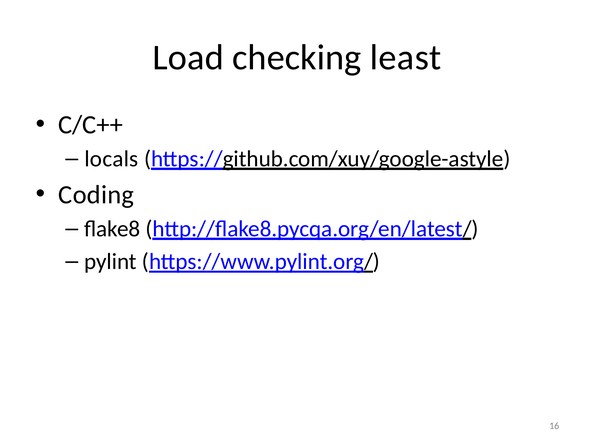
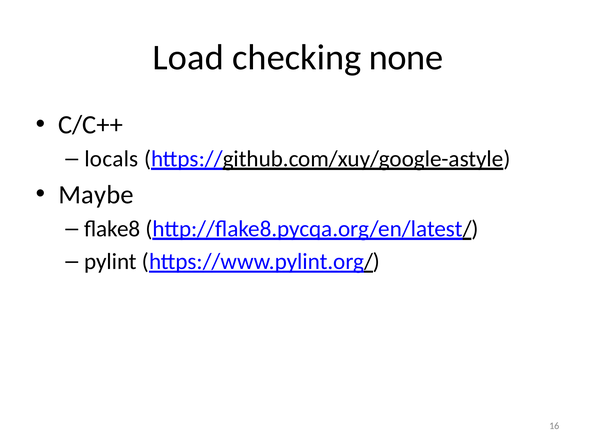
least: least -> none
Coding: Coding -> Maybe
